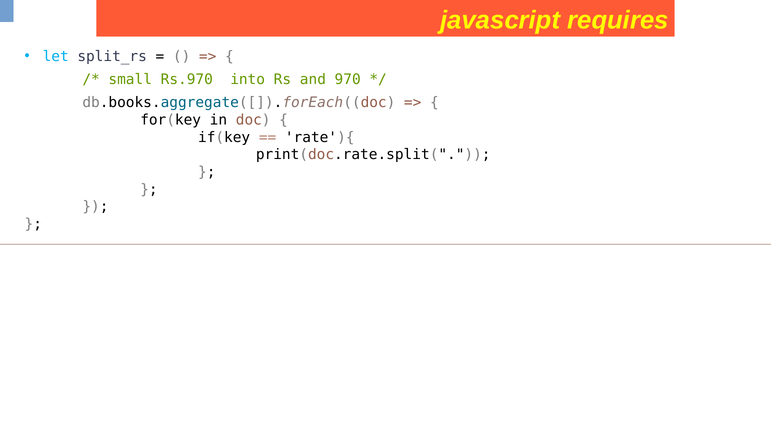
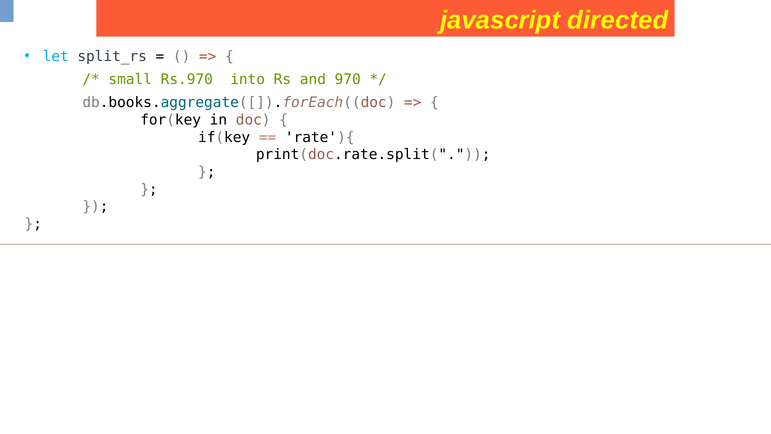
requires: requires -> directed
